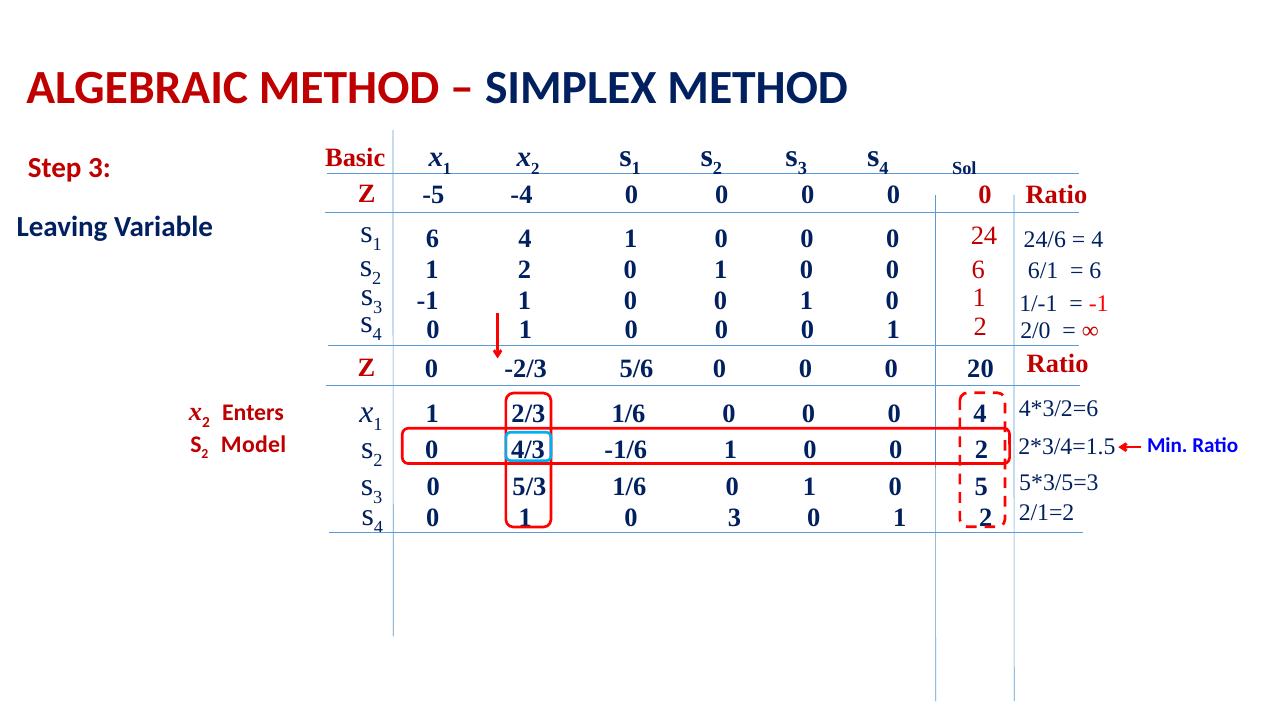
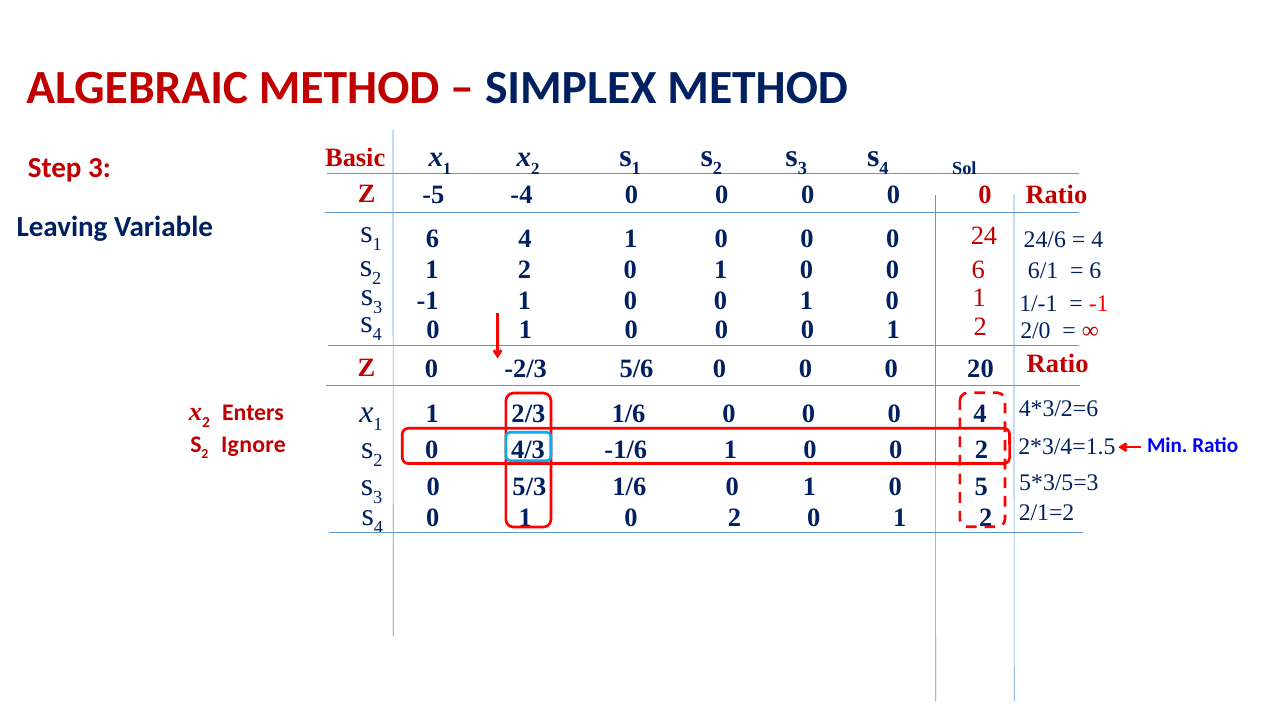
Model: Model -> Ignore
1 0 3: 3 -> 2
